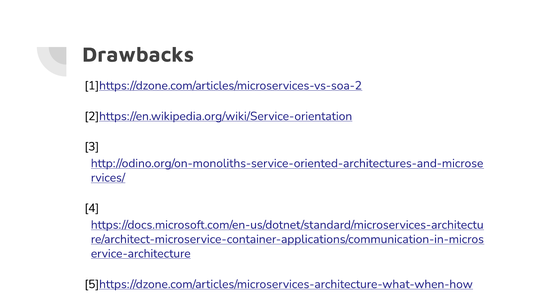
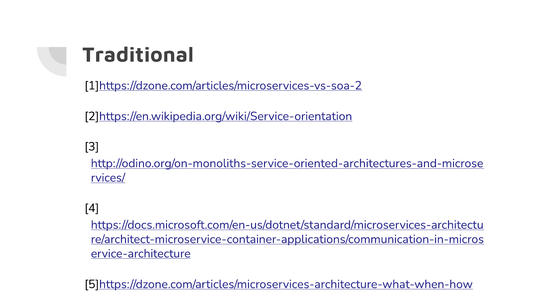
Drawbacks: Drawbacks -> Traditional
